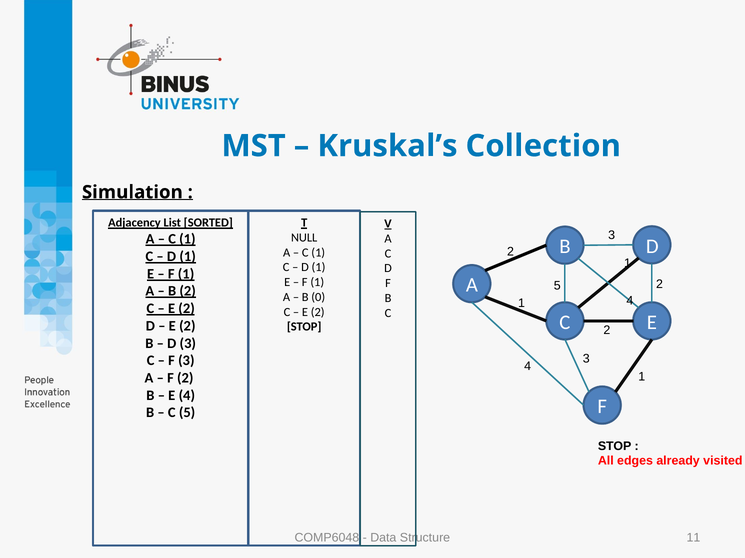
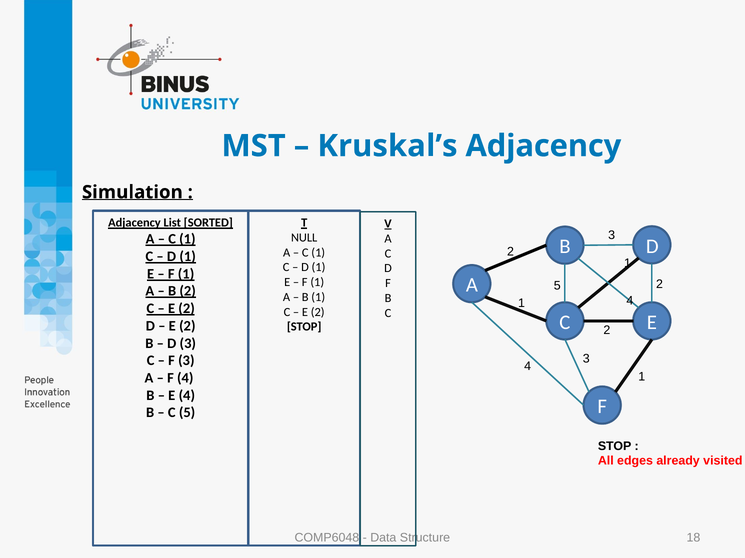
Kruskal’s Collection: Collection -> Adjacency
B 0: 0 -> 1
2 at (185, 378): 2 -> 4
11: 11 -> 18
